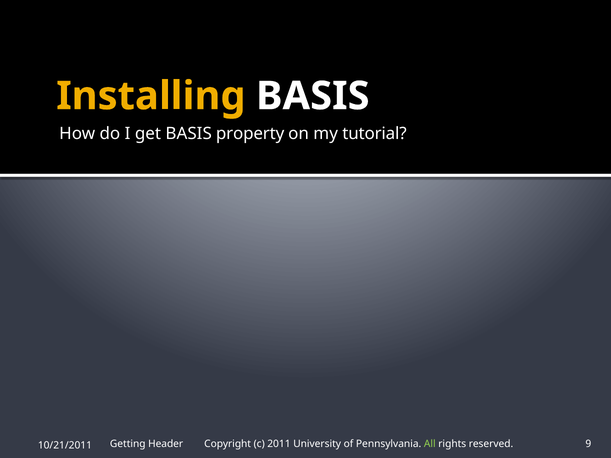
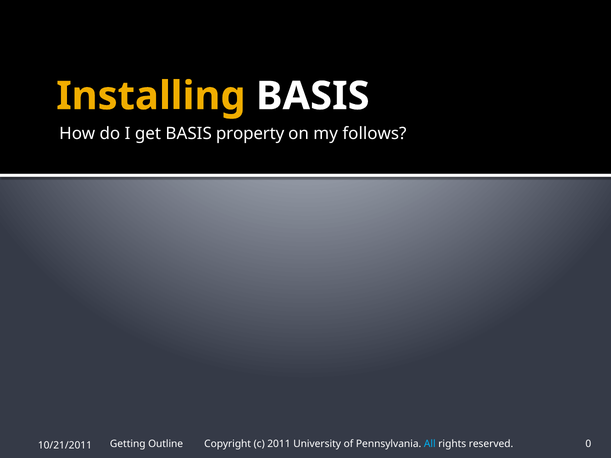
tutorial: tutorial -> follows
Header: Header -> Outline
All colour: light green -> light blue
9: 9 -> 0
